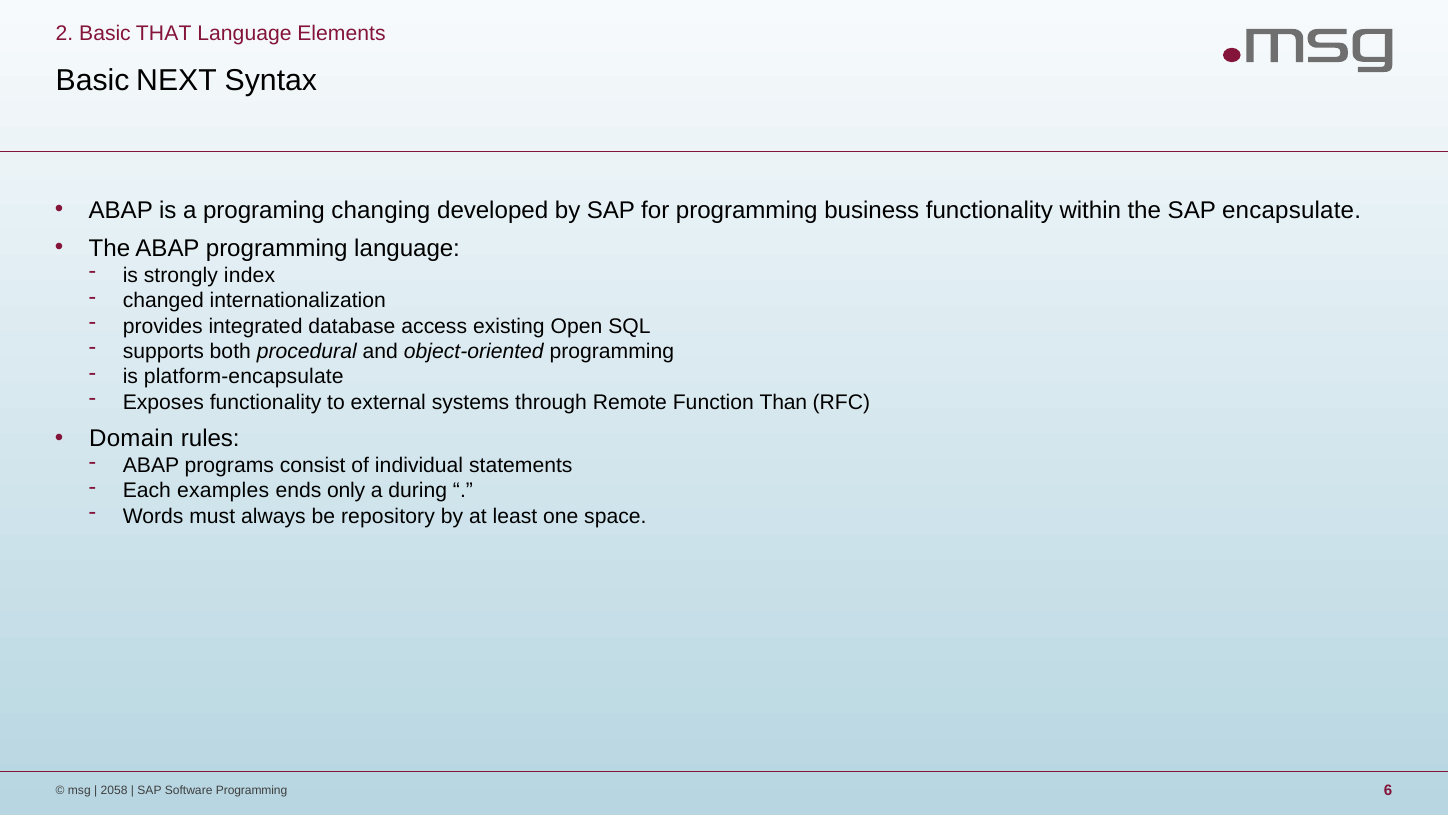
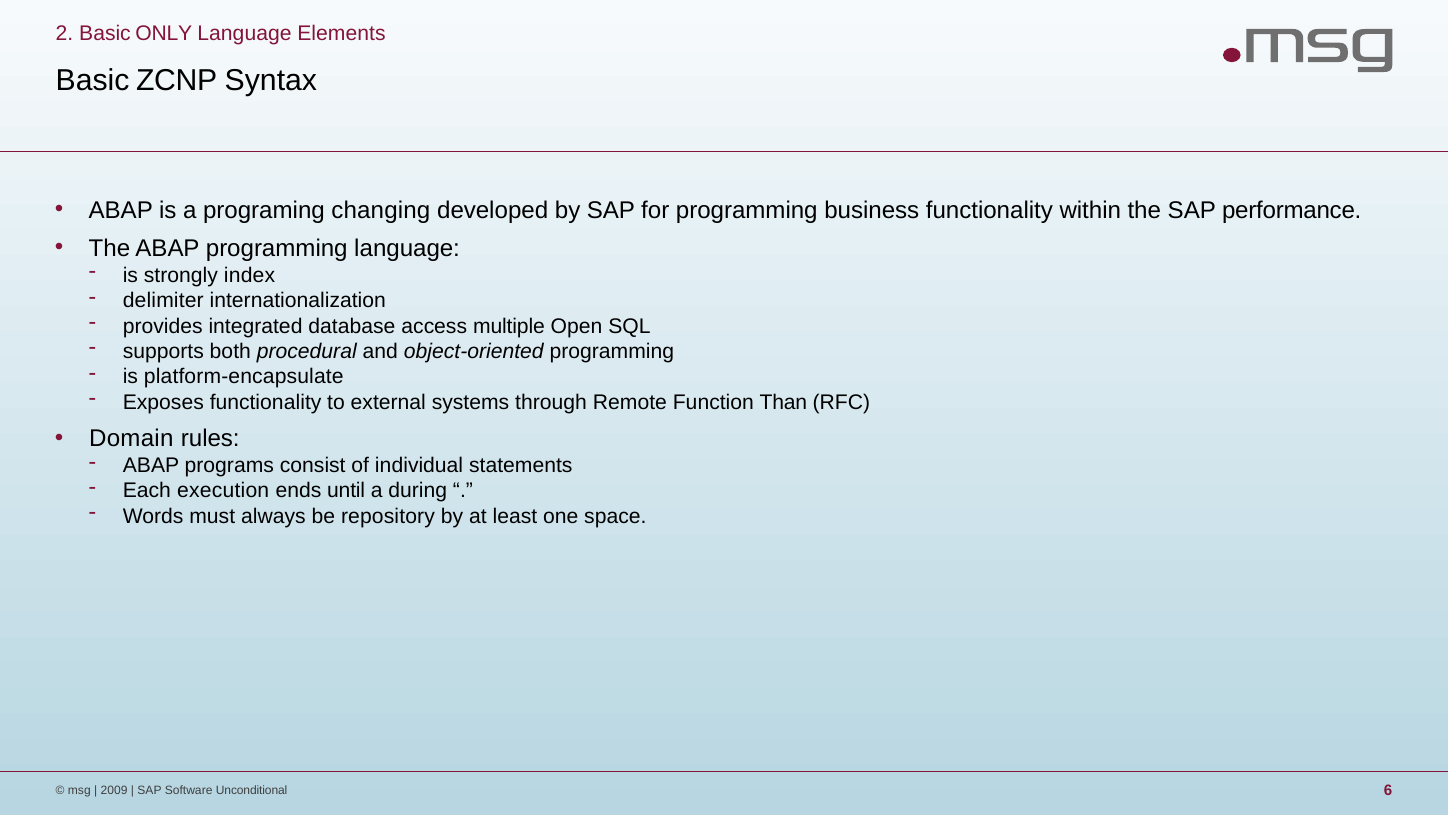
THAT: THAT -> ONLY
NEXT: NEXT -> ZCNP
encapsulate: encapsulate -> performance
changed: changed -> delimiter
existing: existing -> multiple
examples: examples -> execution
only: only -> until
2058: 2058 -> 2009
Software Programming: Programming -> Unconditional
